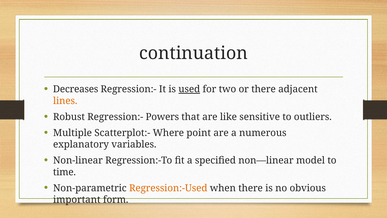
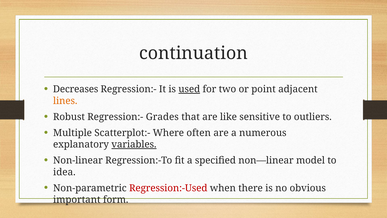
or there: there -> point
Powers: Powers -> Grades
point: point -> often
variables underline: none -> present
time: time -> idea
Regression:-Used colour: orange -> red
